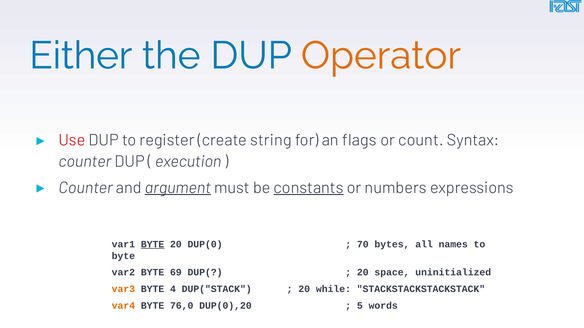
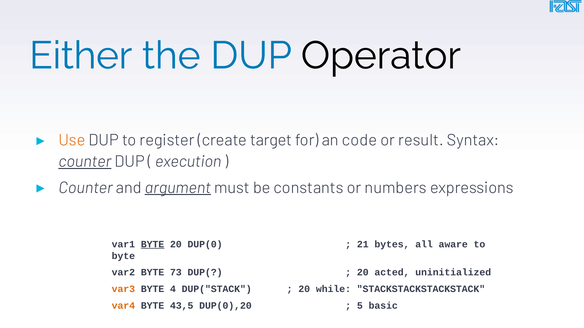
Operator colour: orange -> black
Use colour: red -> orange
string: string -> target
flags: flags -> code
count: count -> result
counter at (85, 162) underline: none -> present
constants underline: present -> none
70: 70 -> 21
names: names -> aware
69: 69 -> 73
space: space -> acted
76,0: 76,0 -> 43,5
words: words -> basic
